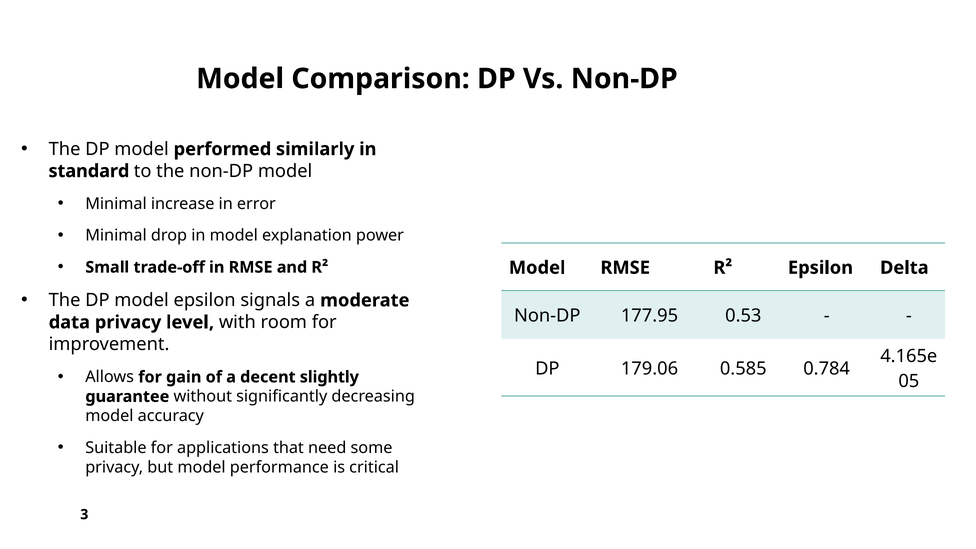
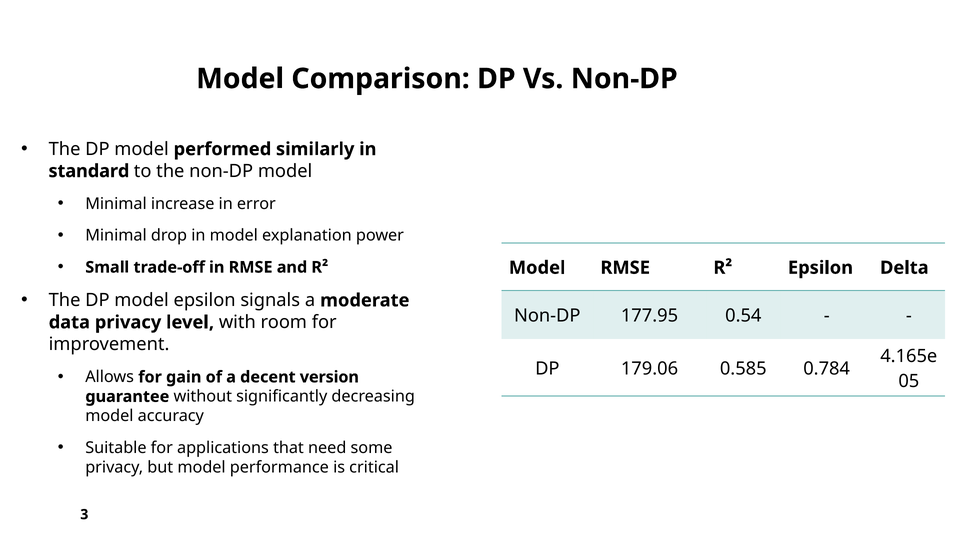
0.53: 0.53 -> 0.54
slightly: slightly -> version
